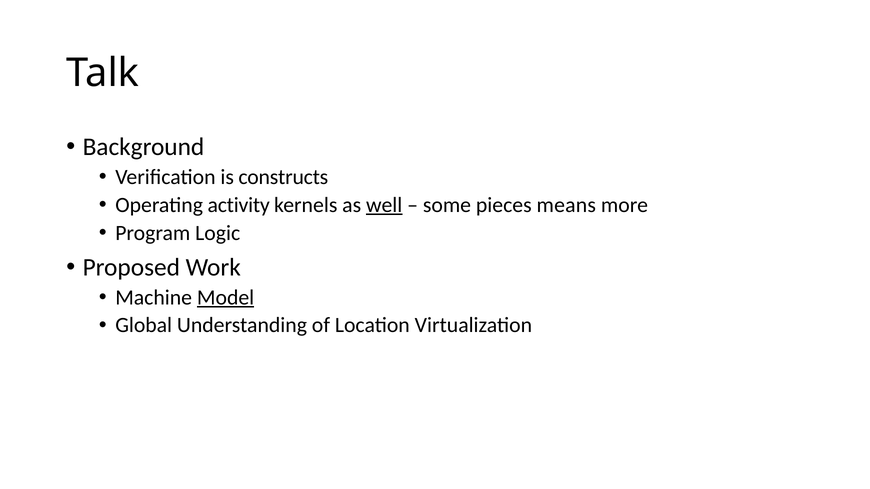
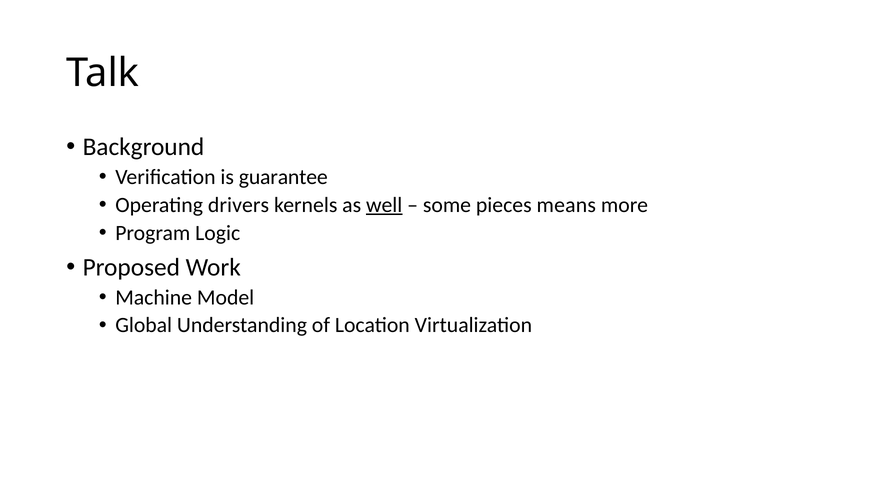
constructs: constructs -> guarantee
activity: activity -> drivers
Model underline: present -> none
